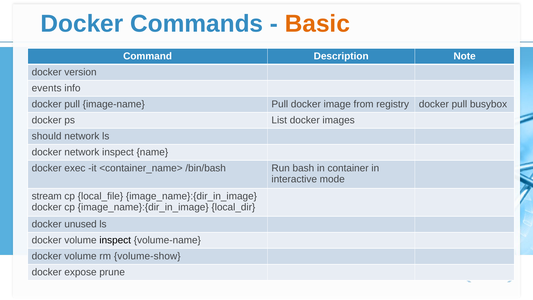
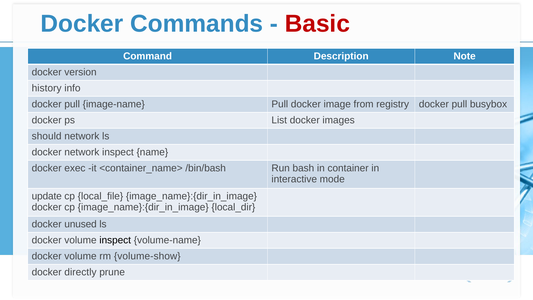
Basic colour: orange -> red
events: events -> history
stream: stream -> update
expose: expose -> directly
